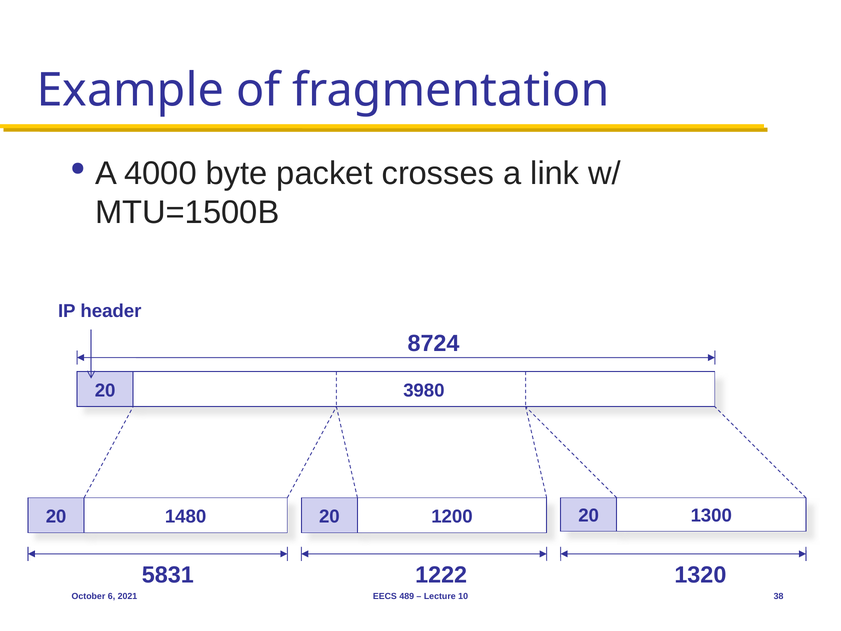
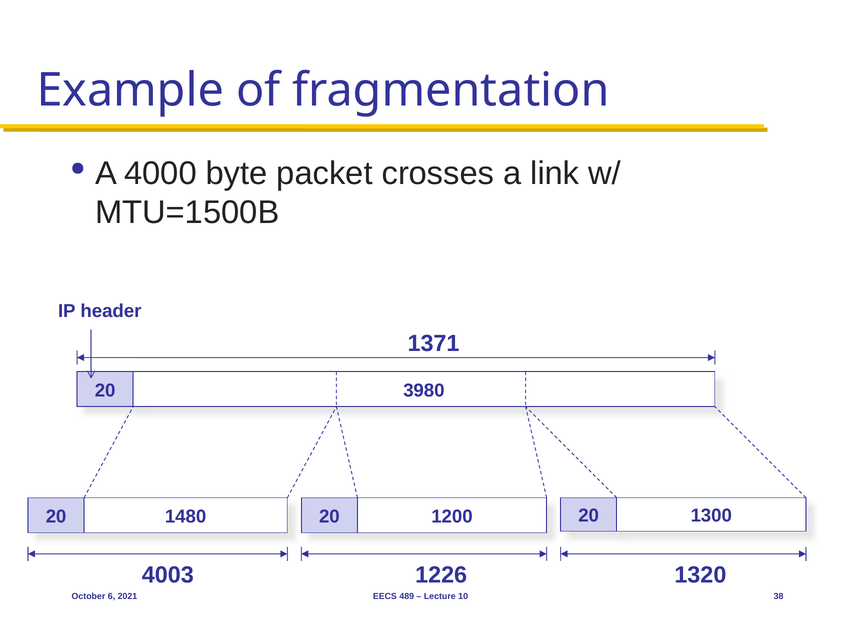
8724: 8724 -> 1371
5831: 5831 -> 4003
1222: 1222 -> 1226
